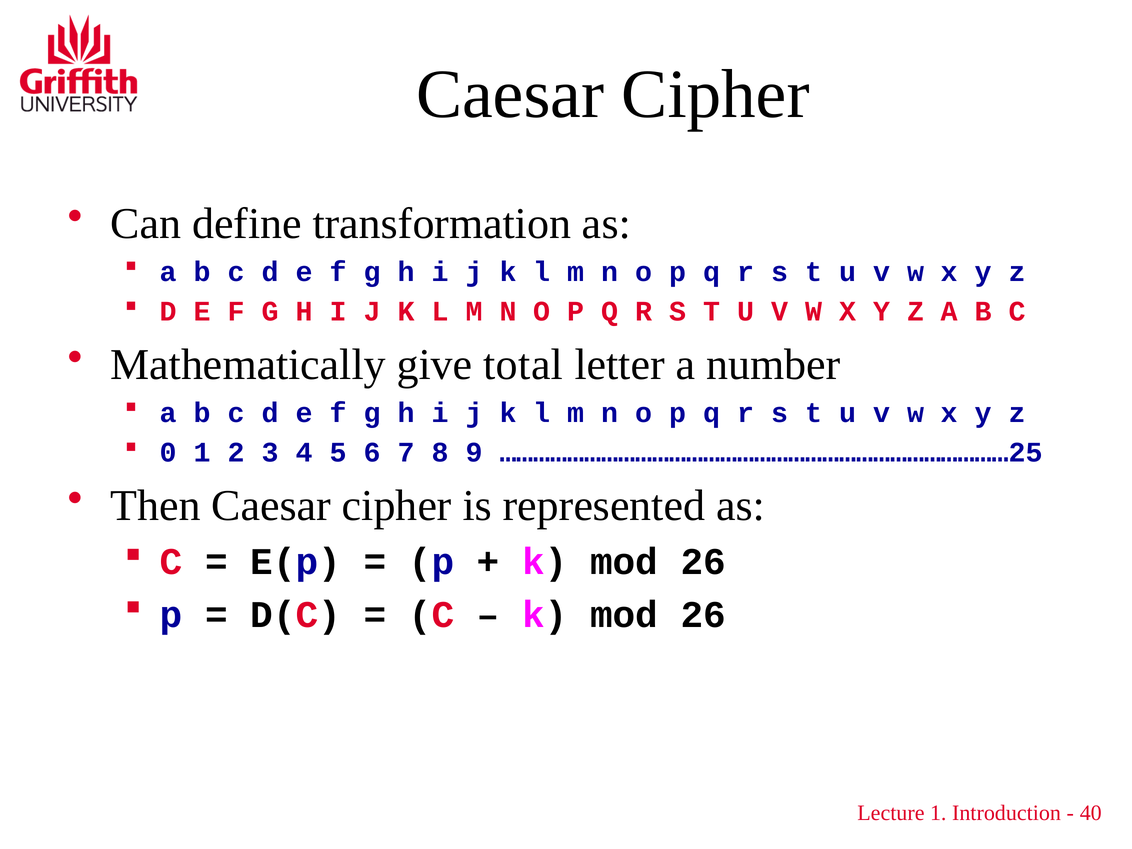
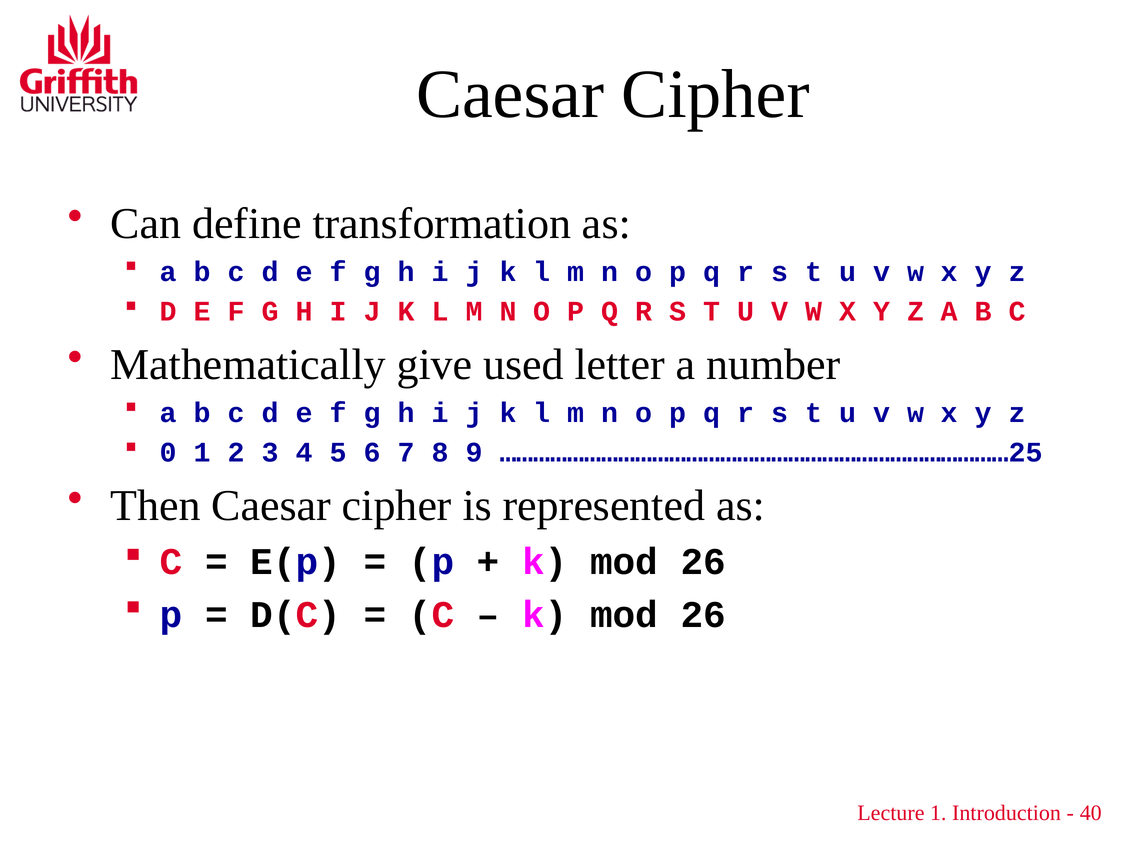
total: total -> used
